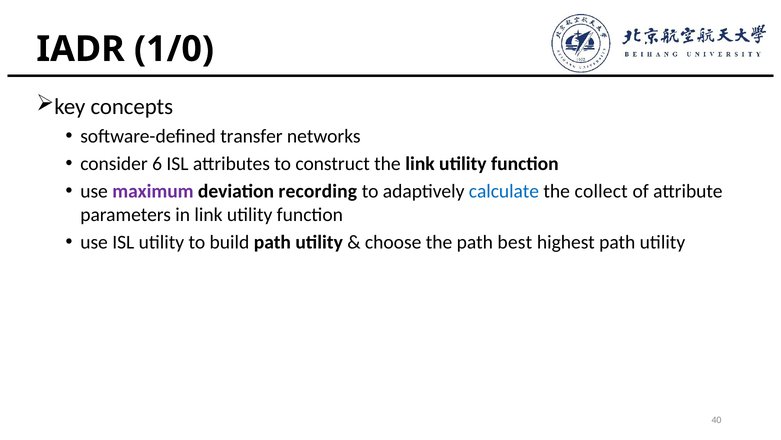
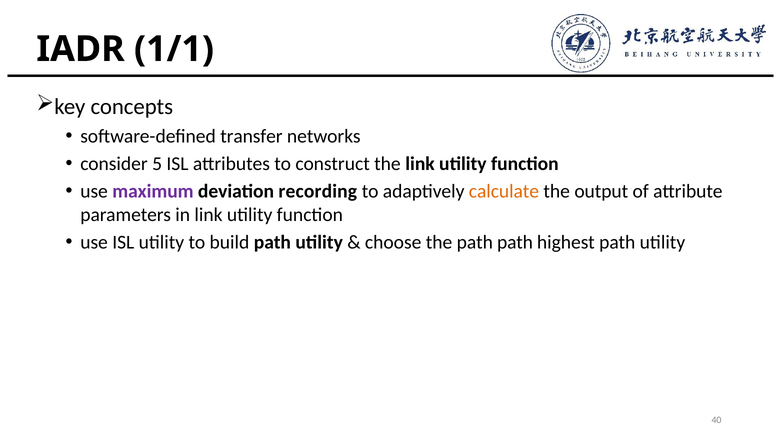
1/0: 1/0 -> 1/1
6: 6 -> 5
calculate colour: blue -> orange
collect: collect -> output
path best: best -> path
